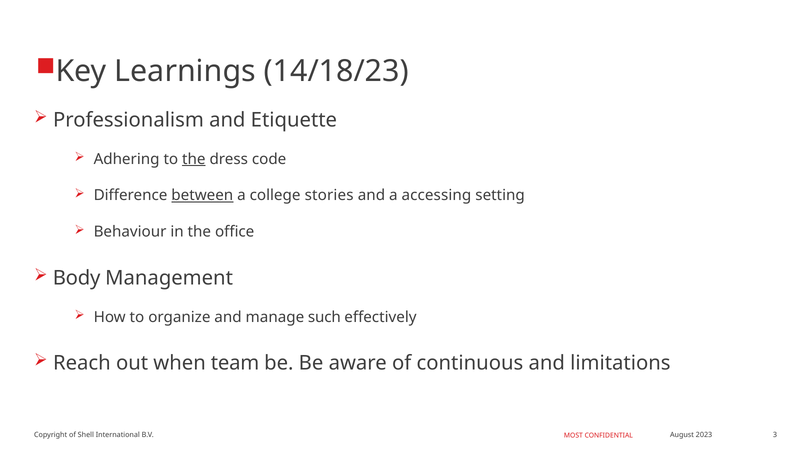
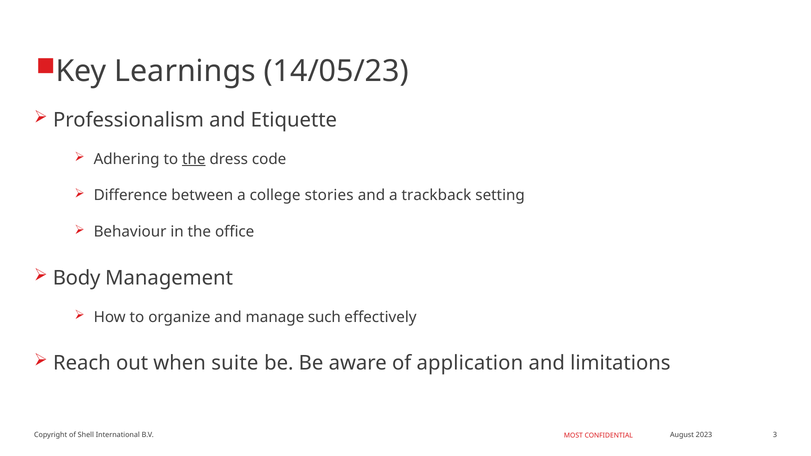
14/18/23: 14/18/23 -> 14/05/23
between underline: present -> none
accessing: accessing -> trackback
team: team -> suite
continuous: continuous -> application
